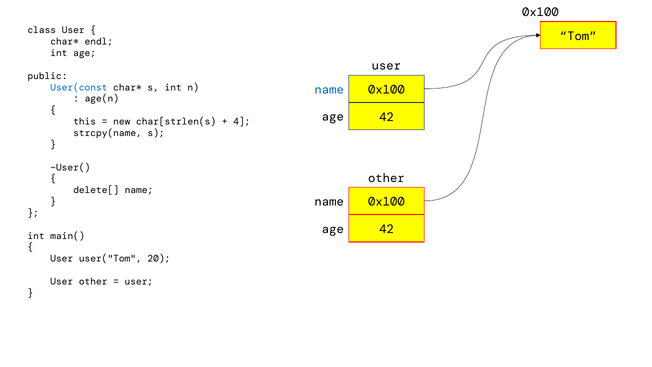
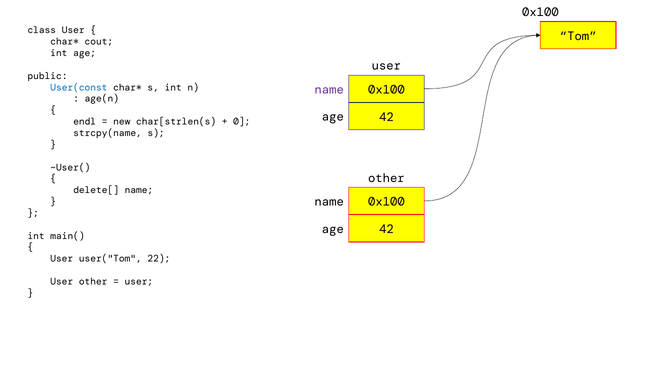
endl: endl -> cout
name at (329, 89) colour: blue -> purple
this: this -> endl
4: 4 -> 0
20: 20 -> 22
